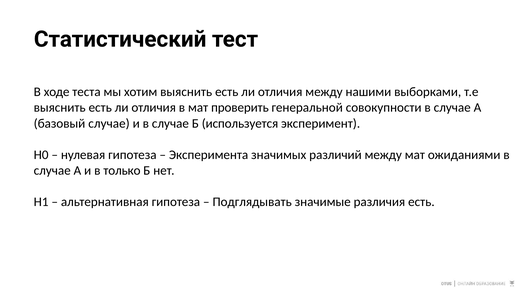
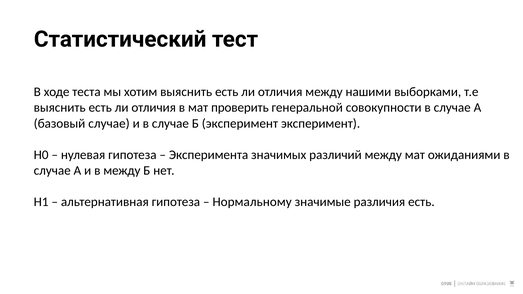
Б используется: используется -> эксперимент
в только: только -> между
Подглядывать: Подглядывать -> Нормальному
